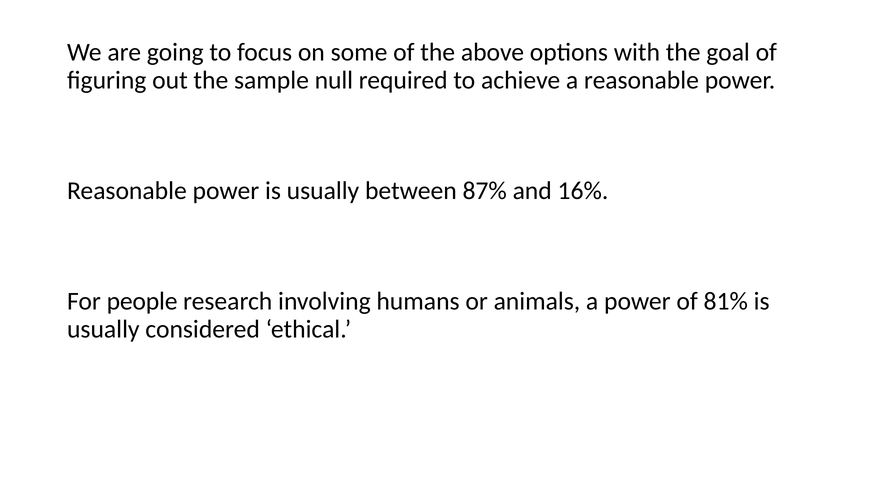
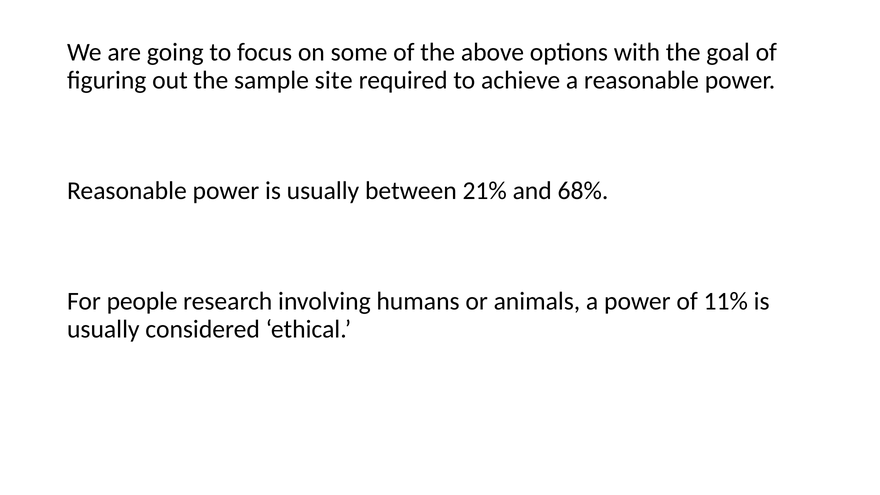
null: null -> site
87%: 87% -> 21%
16%: 16% -> 68%
81%: 81% -> 11%
